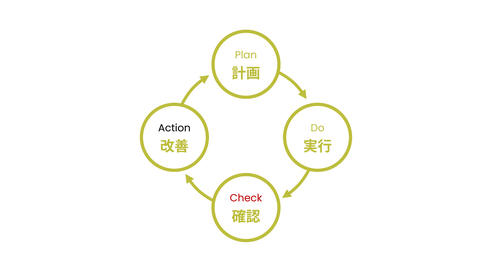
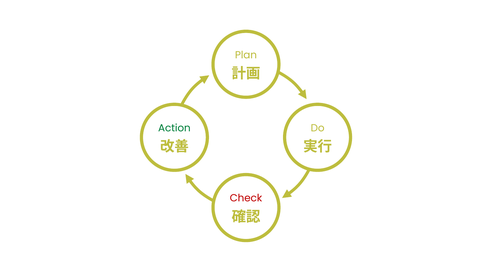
Action colour: black -> green
